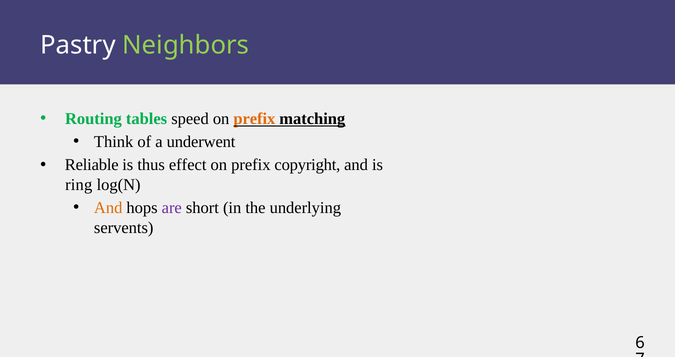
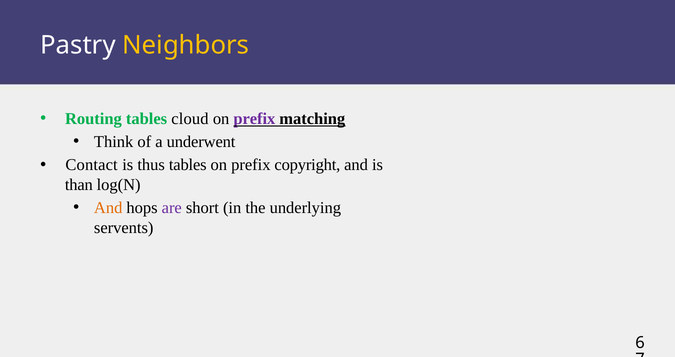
Neighbors colour: light green -> yellow
speed: speed -> cloud
prefix at (254, 119) colour: orange -> purple
Reliable: Reliable -> Contact
thus effect: effect -> tables
ring: ring -> than
